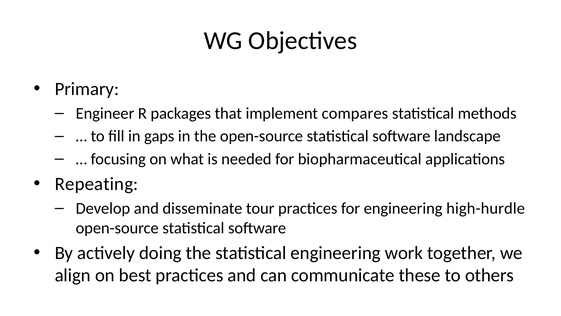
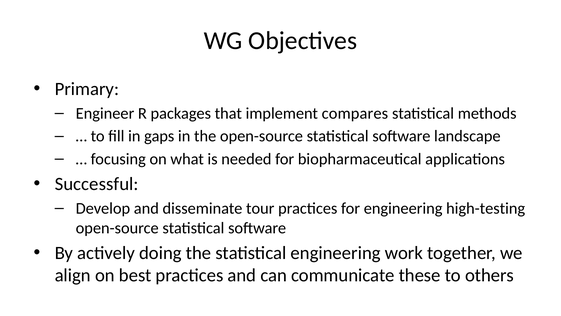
Repeating: Repeating -> Successful
high-hurdle: high-hurdle -> high-testing
